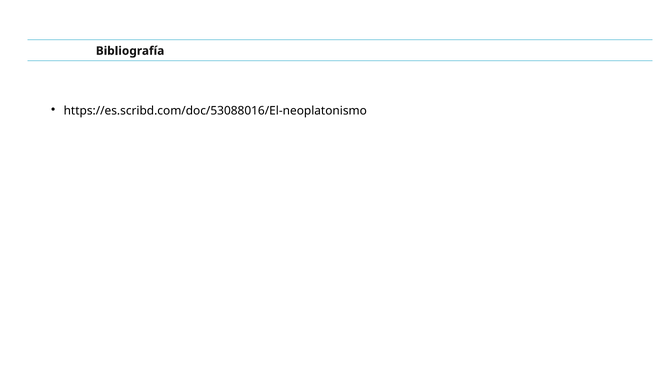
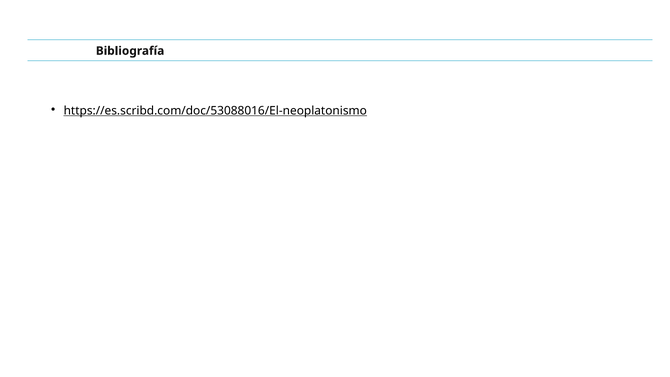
https://es.scribd.com/doc/53088016/El-neoplatonismo underline: none -> present
